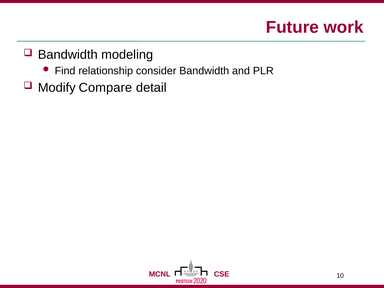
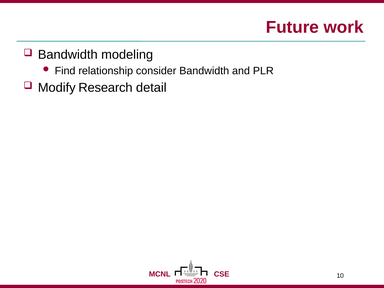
Compare: Compare -> Research
